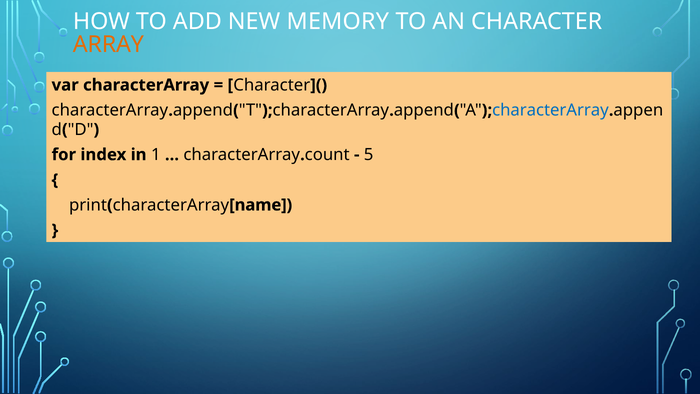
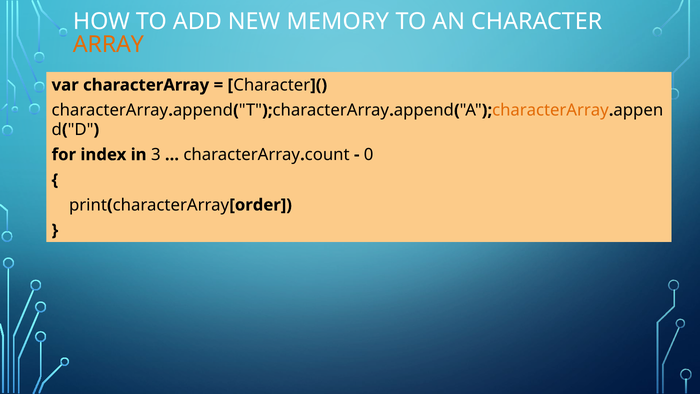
characterArray at (550, 110) colour: blue -> orange
1: 1 -> 3
5: 5 -> 0
name: name -> order
